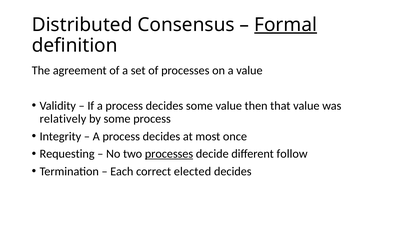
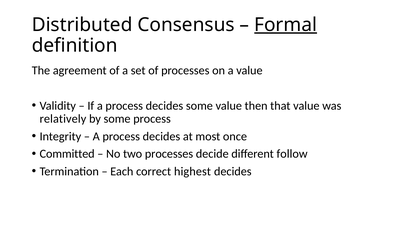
Requesting: Requesting -> Committed
processes at (169, 154) underline: present -> none
elected: elected -> highest
